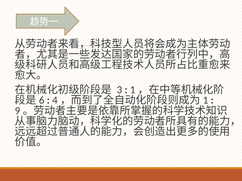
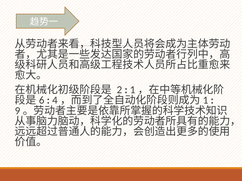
3: 3 -> 2
